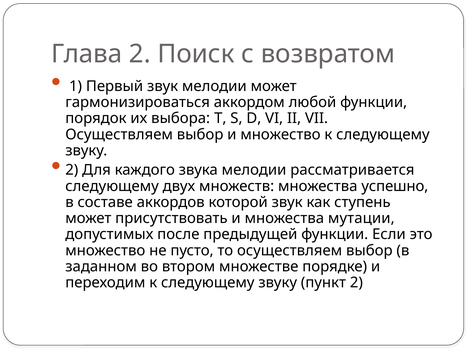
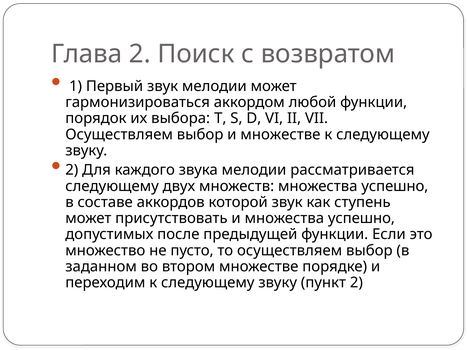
и множество: множество -> множестве
и множества мутации: мутации -> успешно
